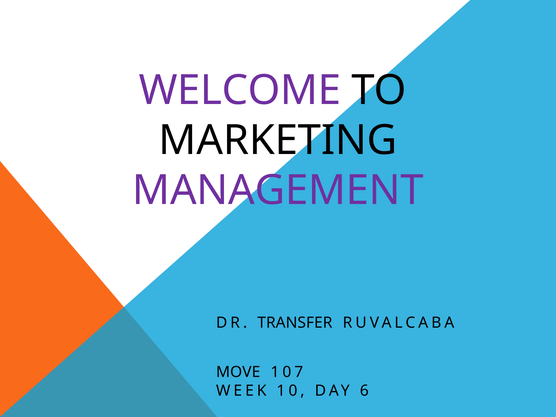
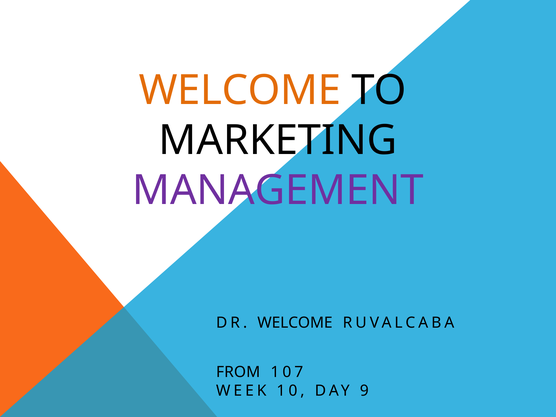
WELCOME at (240, 90) colour: purple -> orange
DR TRANSFER: TRANSFER -> WELCOME
MOVE: MOVE -> FROM
6: 6 -> 9
